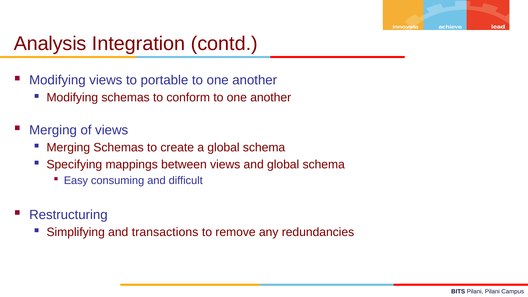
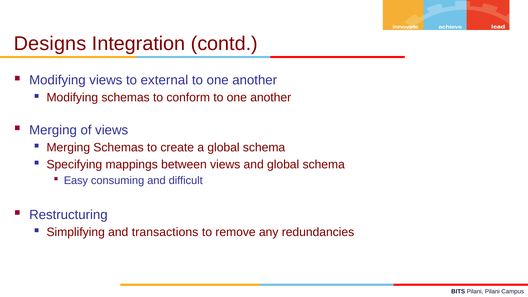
Analysis: Analysis -> Designs
portable: portable -> external
